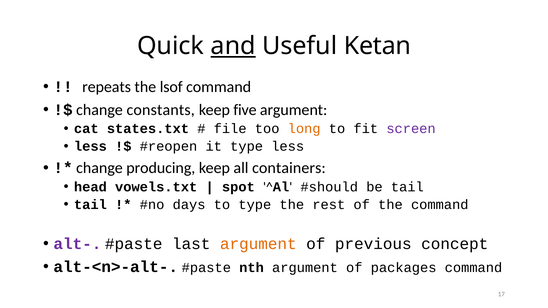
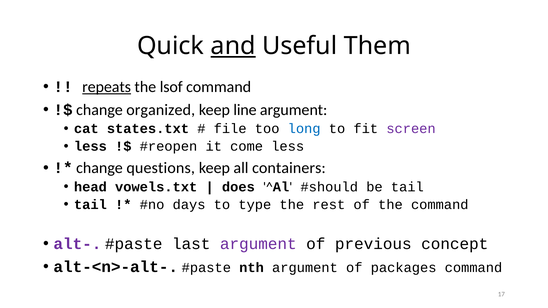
Ketan: Ketan -> Them
repeats underline: none -> present
constants: constants -> organized
five: five -> line
long colour: orange -> blue
it type: type -> come
producing: producing -> questions
spot: spot -> does
argument at (258, 244) colour: orange -> purple
